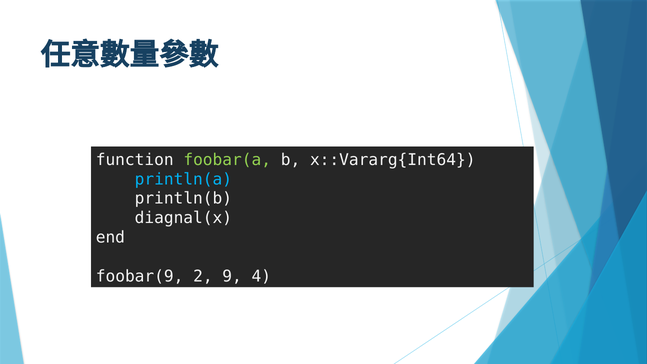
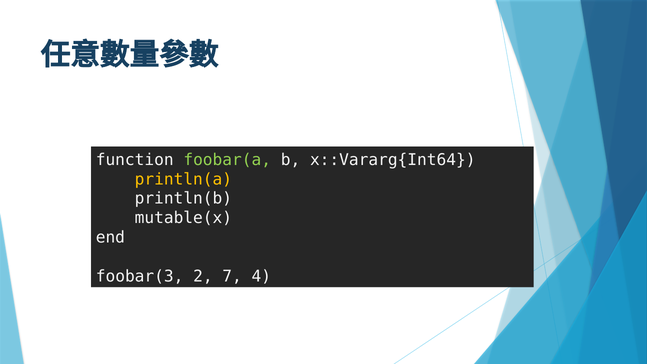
println(a colour: light blue -> yellow
diagnal(x: diagnal(x -> mutable(x
foobar(9: foobar(9 -> foobar(3
9: 9 -> 7
